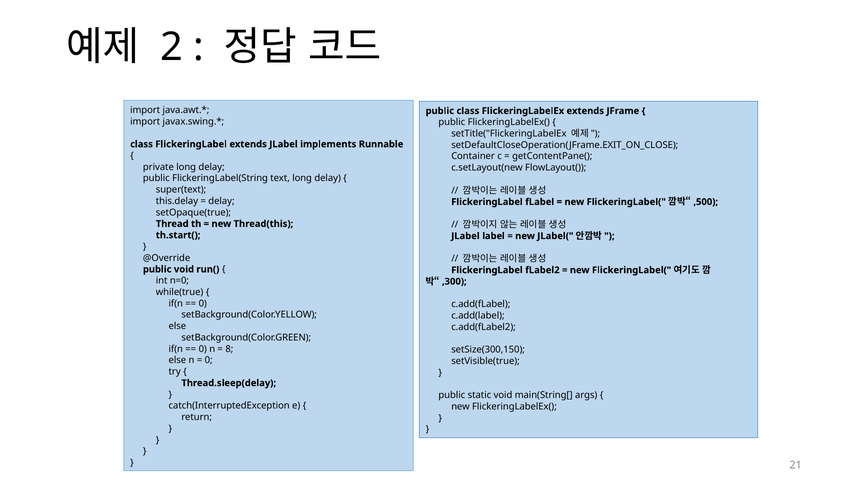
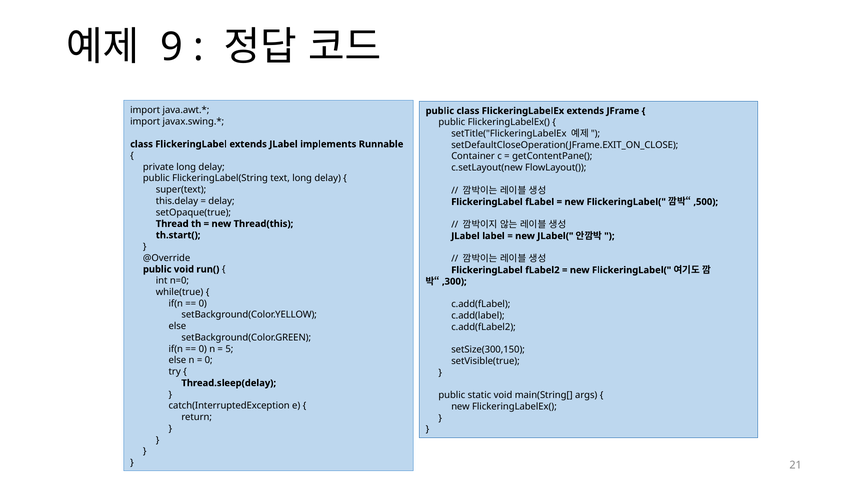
2: 2 -> 9
8: 8 -> 5
